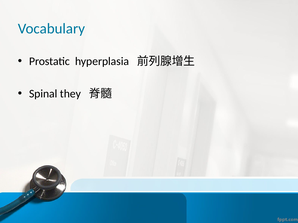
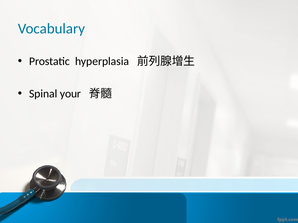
they: they -> your
